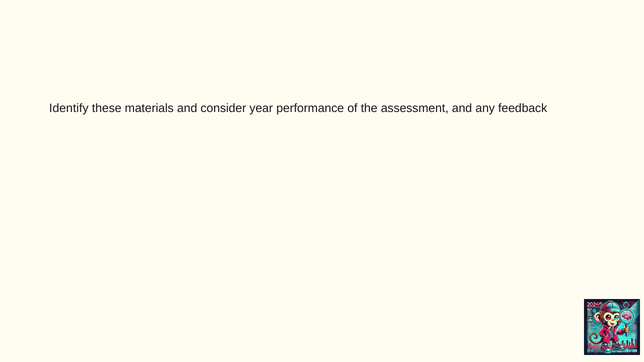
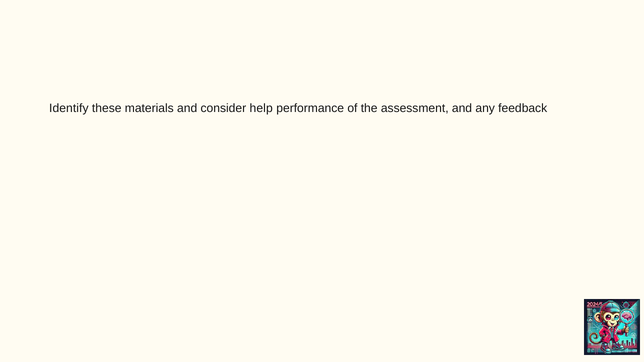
year: year -> help
